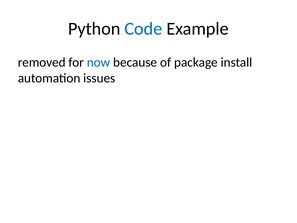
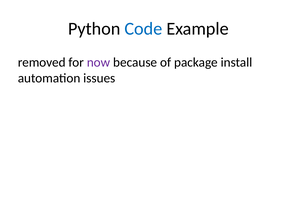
now colour: blue -> purple
